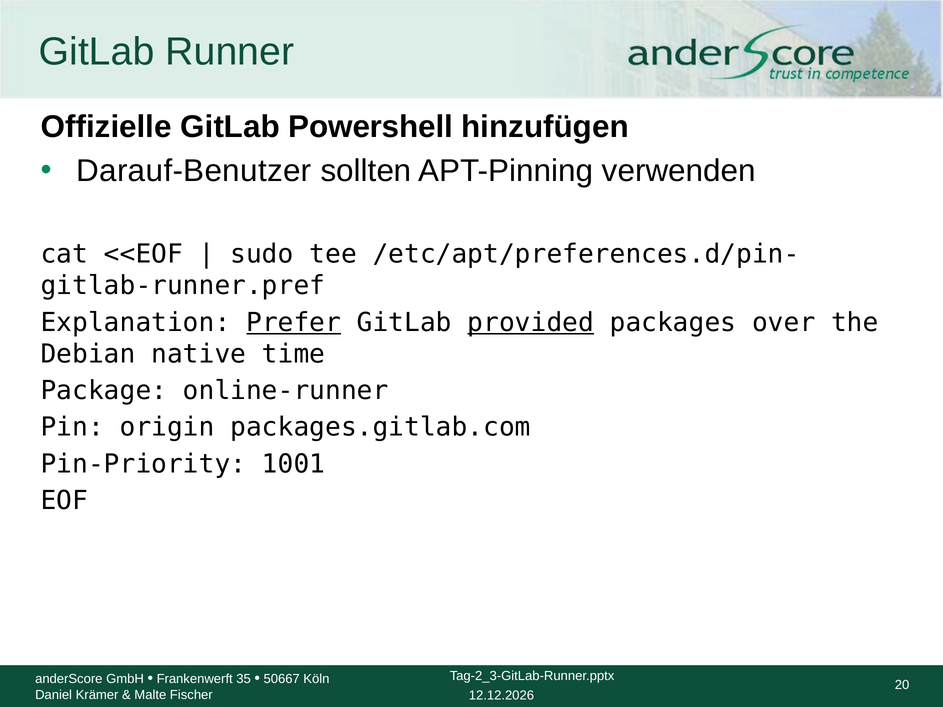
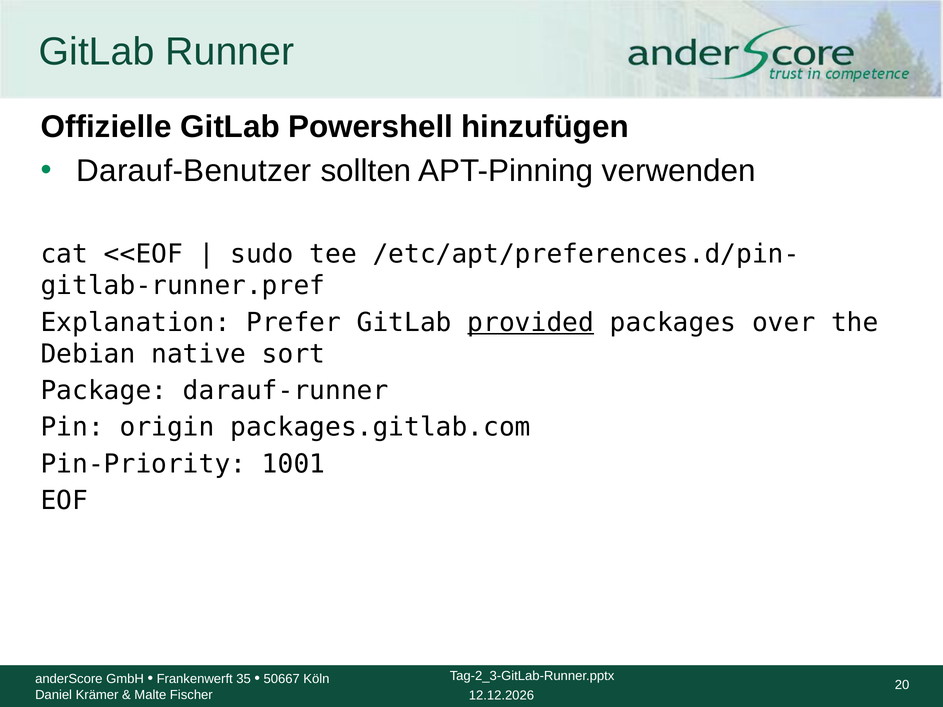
Prefer underline: present -> none
time: time -> sort
online-runner: online-runner -> darauf-runner
